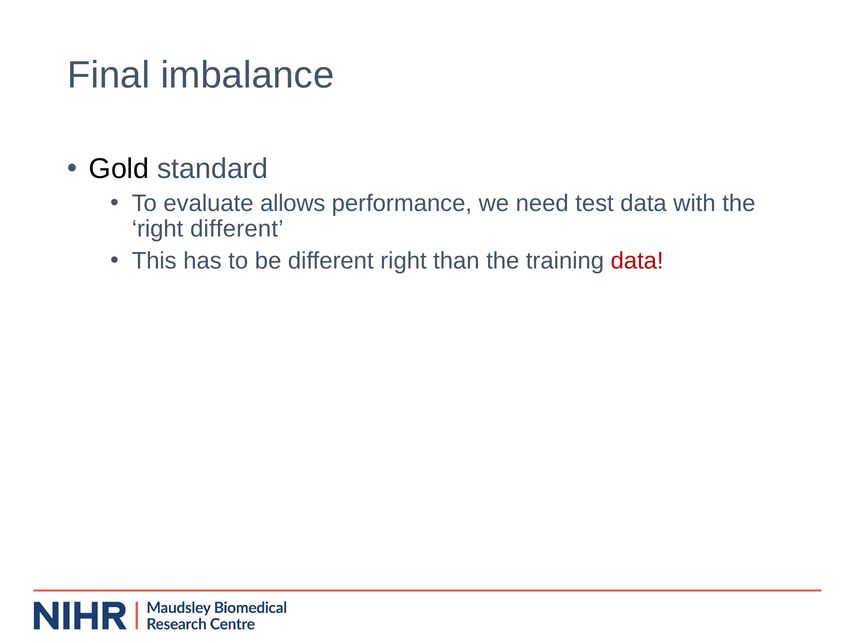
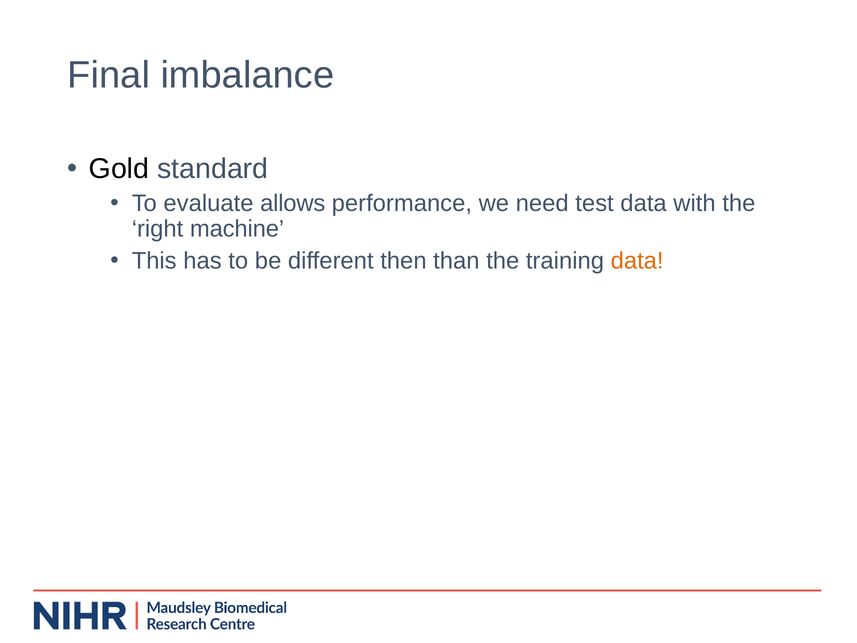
right different: different -> machine
different right: right -> then
data at (637, 261) colour: red -> orange
